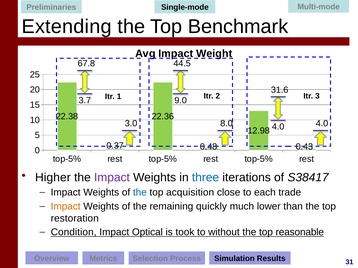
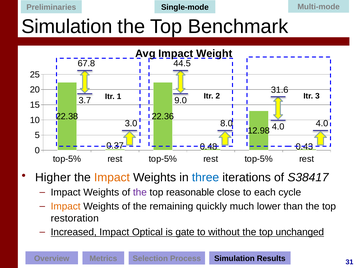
Extending at (67, 27): Extending -> Simulation
Impact at (112, 178) colour: purple -> orange
the at (140, 193) colour: blue -> purple
acquisition: acquisition -> reasonable
trade: trade -> cycle
Condition: Condition -> Increased
took: took -> gate
reasonable: reasonable -> unchanged
